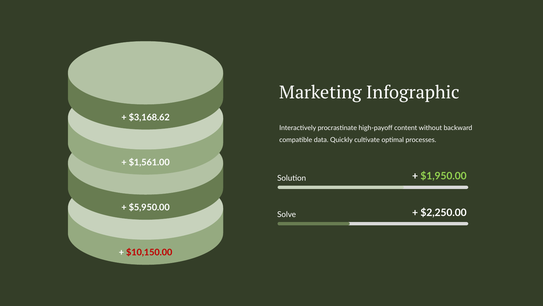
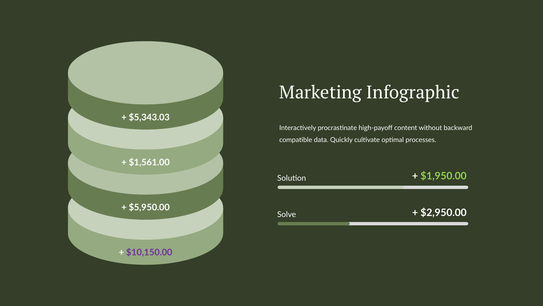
$3,168.62: $3,168.62 -> $5,343.03
$2,250.00: $2,250.00 -> $2,950.00
$10,150.00 colour: red -> purple
